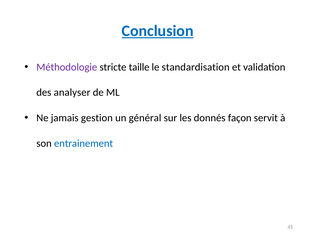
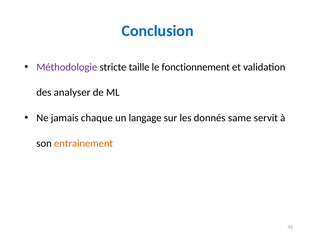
Conclusion underline: present -> none
standardisation: standardisation -> fonctionnement
gestion: gestion -> chaque
général: général -> langage
façon: façon -> same
entrainement colour: blue -> orange
